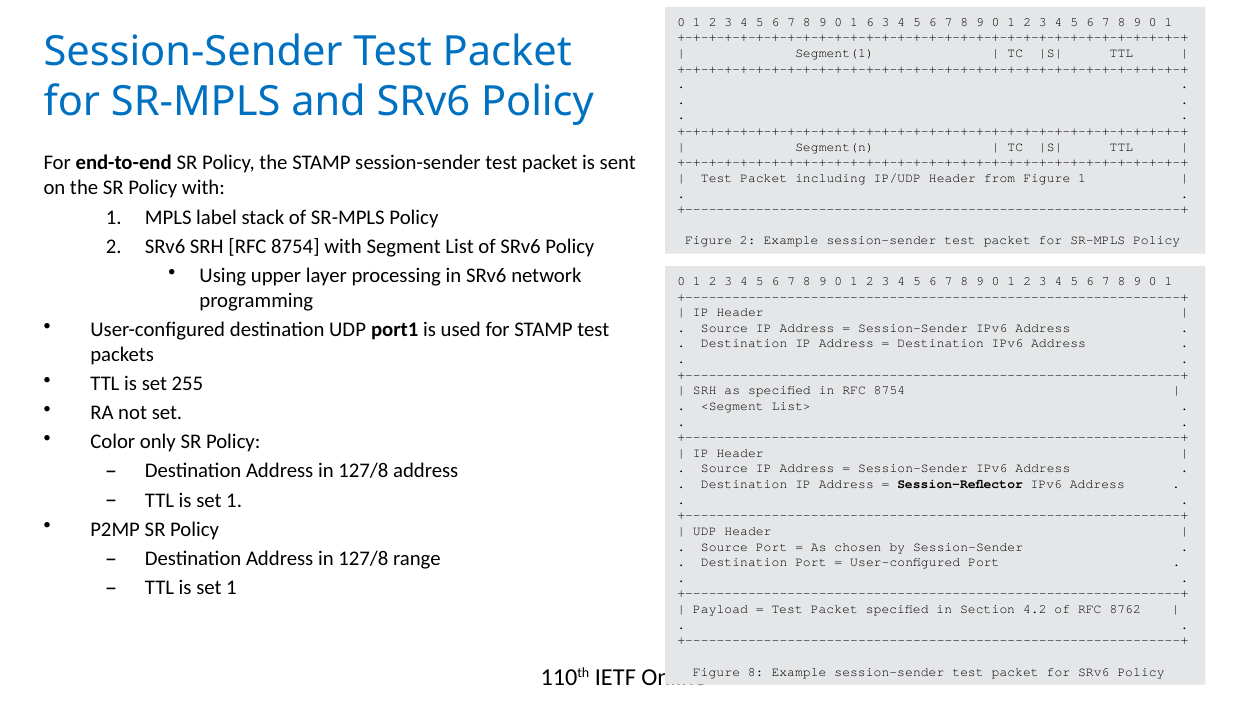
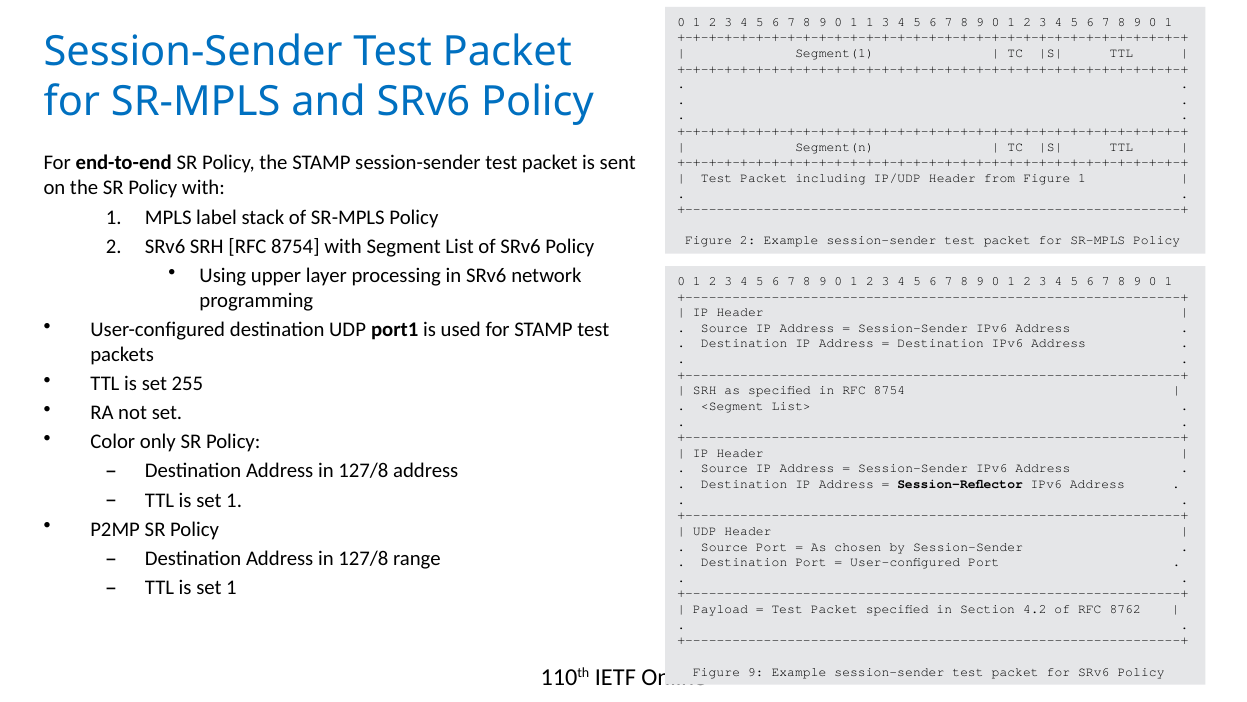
0 1 6: 6 -> 1
Figure 8: 8 -> 9
